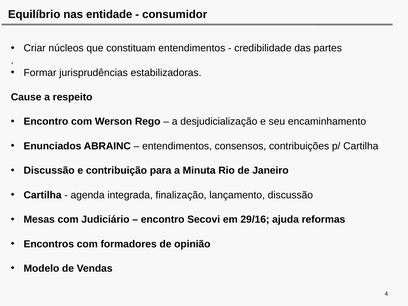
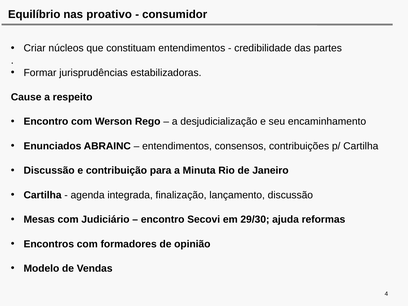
entidade: entidade -> proativo
29/16: 29/16 -> 29/30
